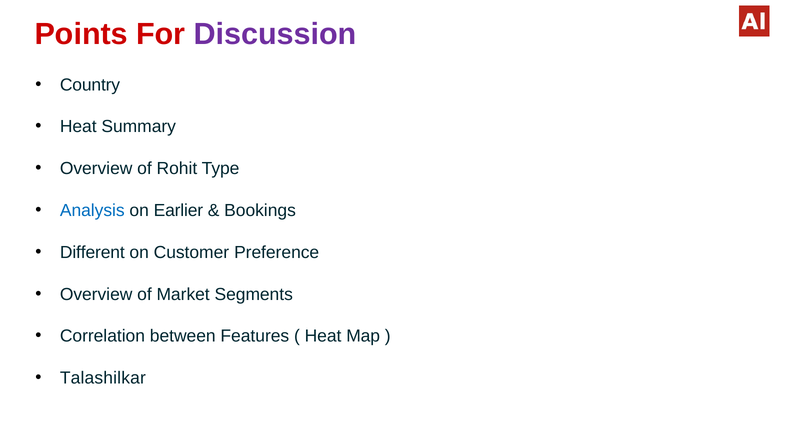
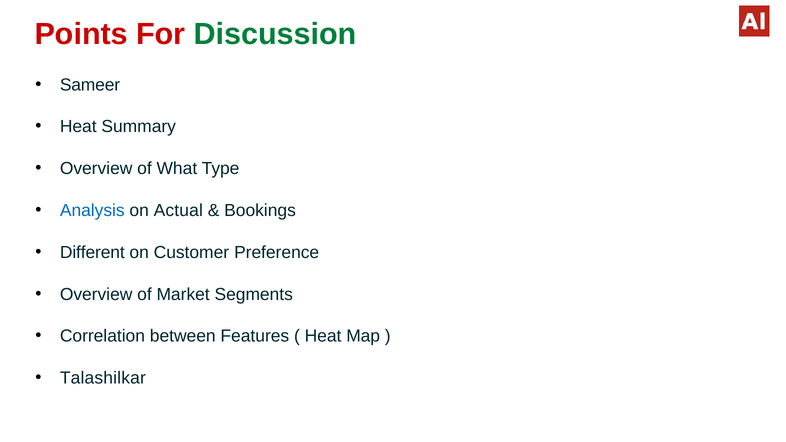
Discussion colour: purple -> green
Country: Country -> Sameer
Rohit: Rohit -> What
Earlier: Earlier -> Actual
